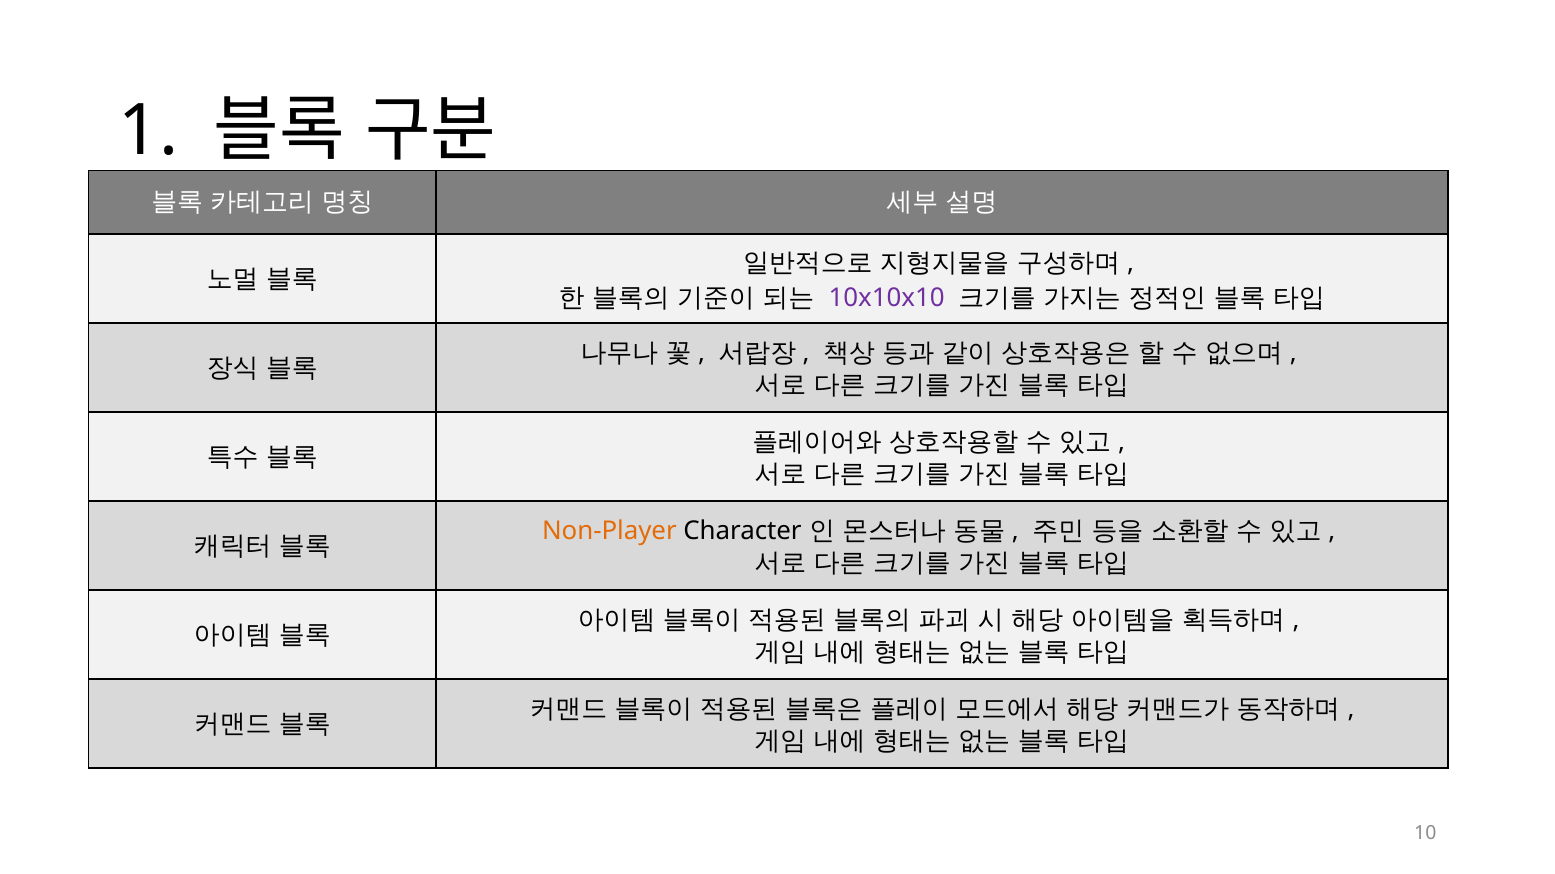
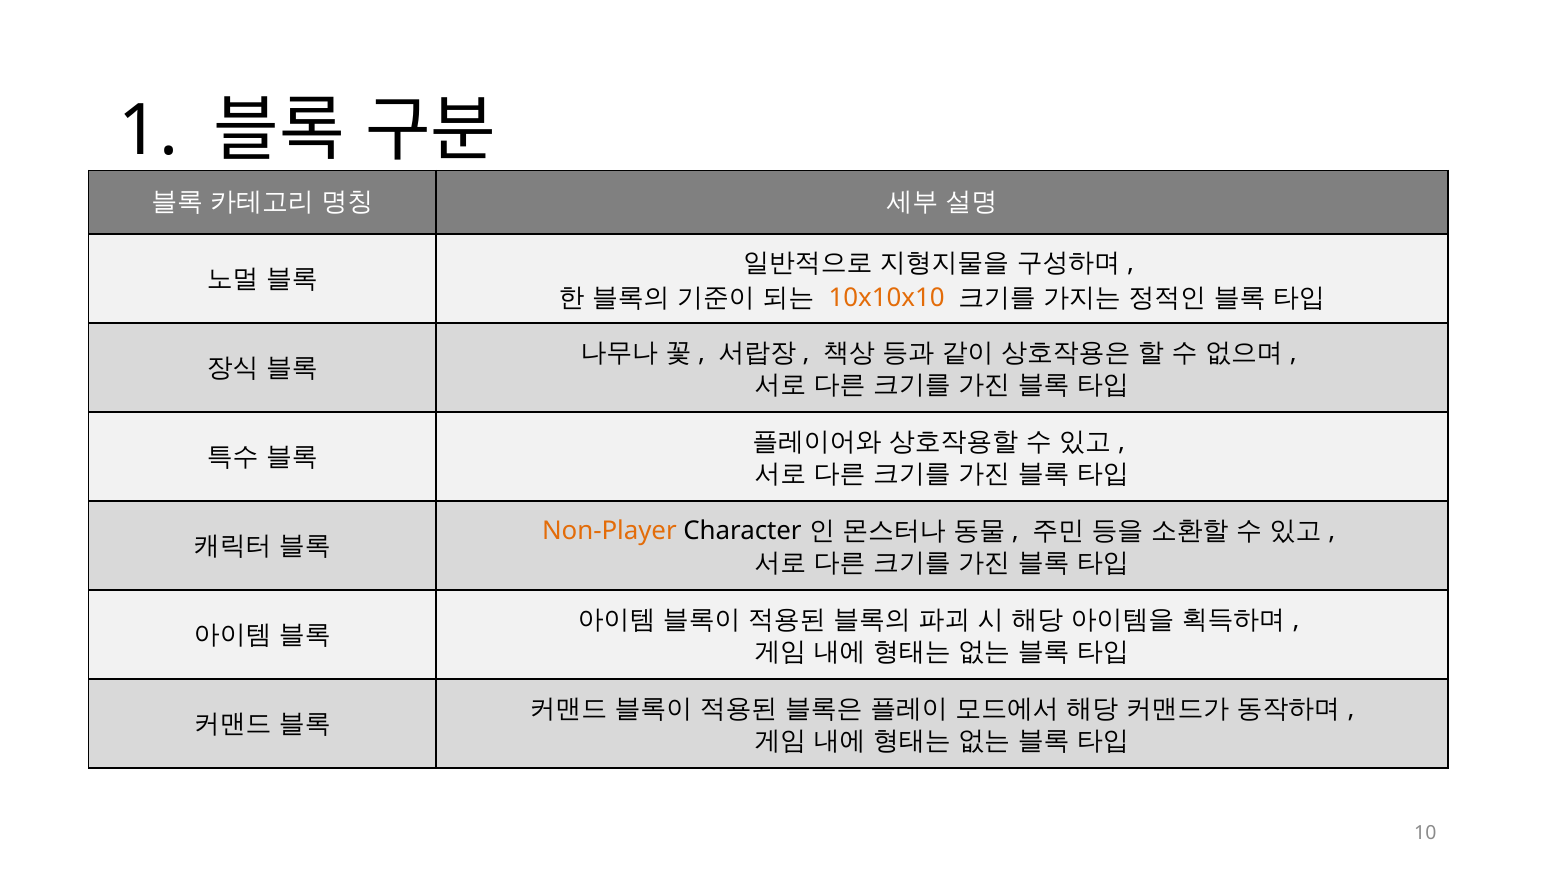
10x10x10 colour: purple -> orange
